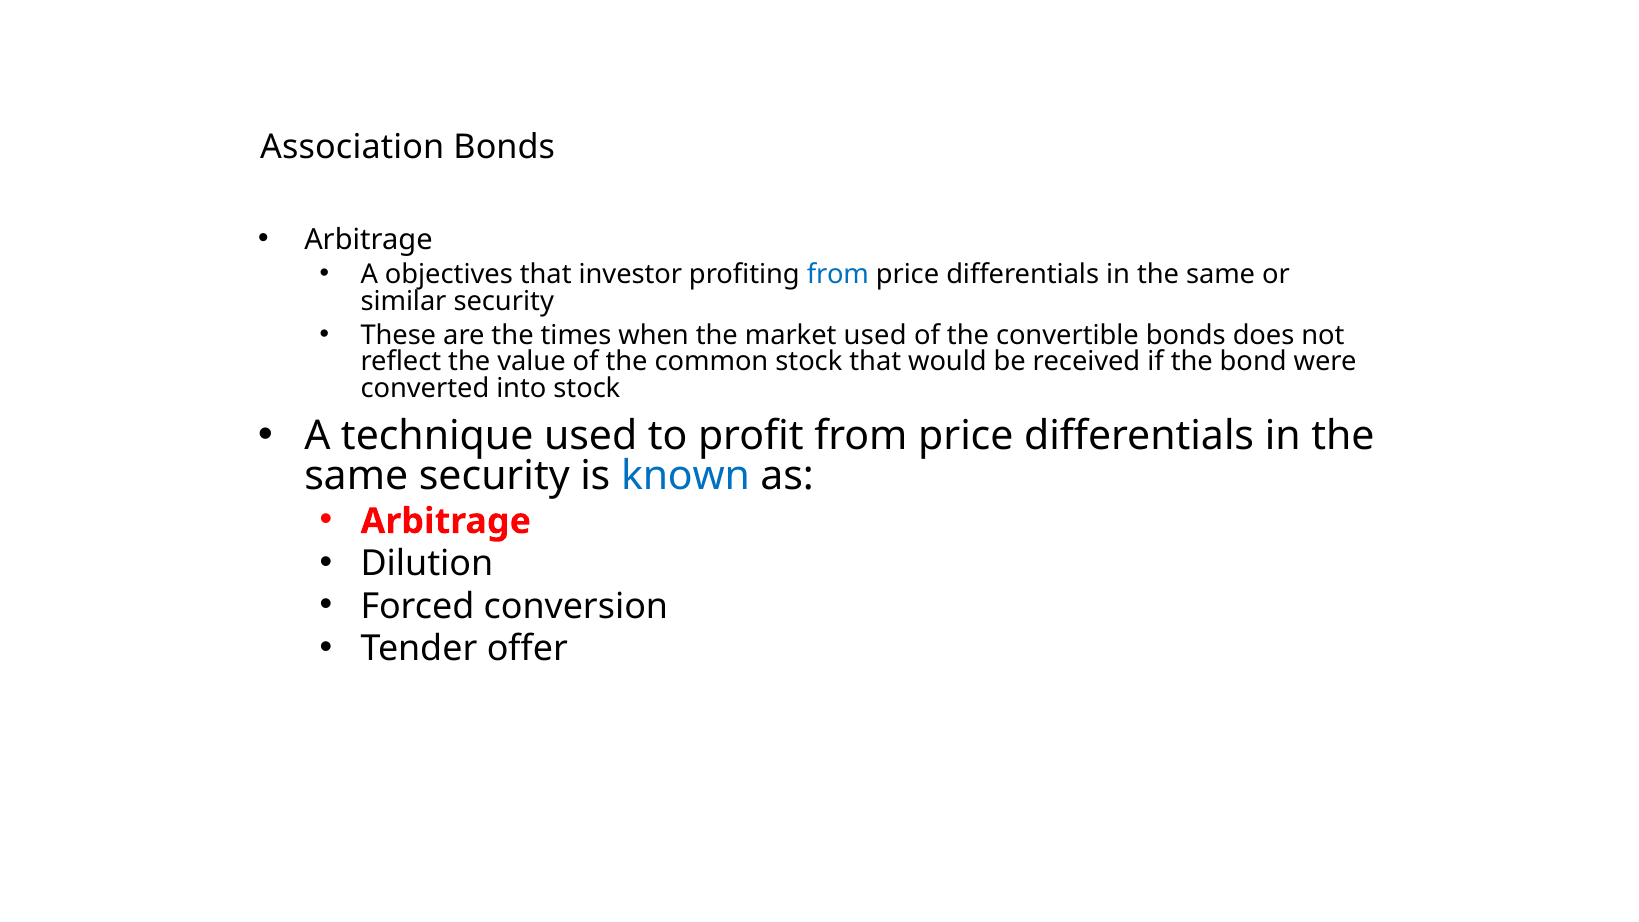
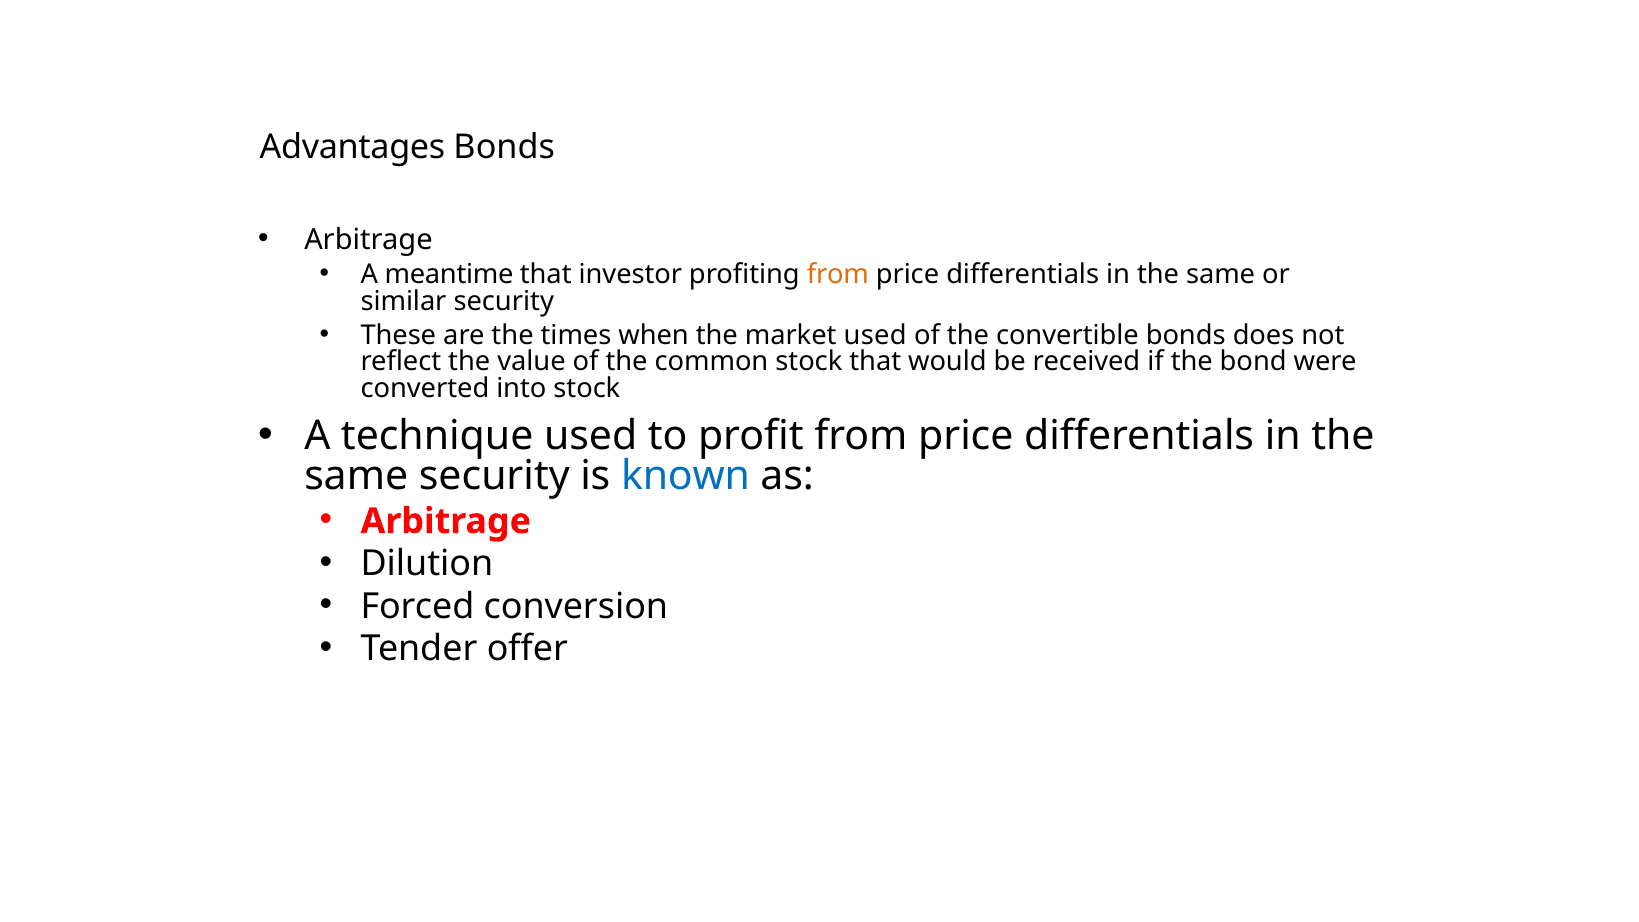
Association: Association -> Advantages
objectives: objectives -> meantime
from at (838, 275) colour: blue -> orange
